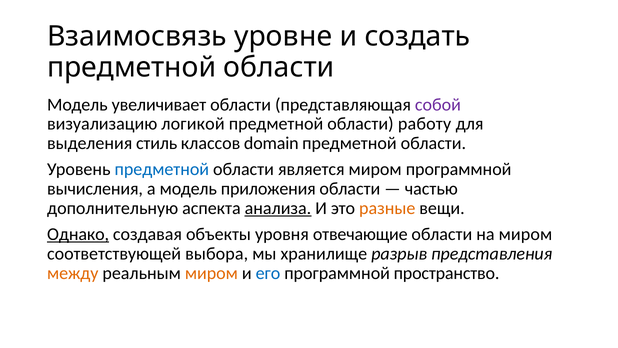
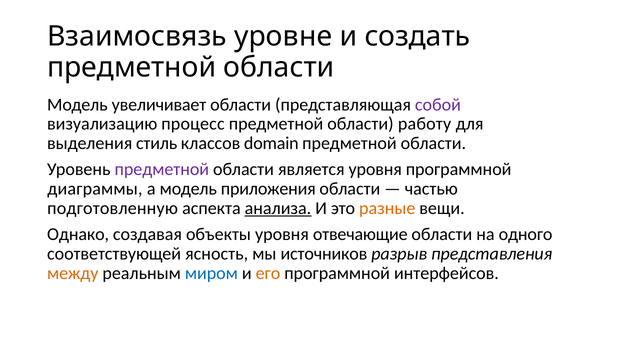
логикой: логикой -> процесс
предметной at (162, 169) colour: blue -> purple
является миром: миром -> уровня
вычисления: вычисления -> диаграммы
дополнительную: дополнительную -> подготовленную
Однако underline: present -> none
на миром: миром -> одного
выбора: выбора -> ясность
хранилище: хранилище -> источников
миром at (211, 273) colour: orange -> blue
его colour: blue -> orange
пространство: пространство -> интерфейсов
